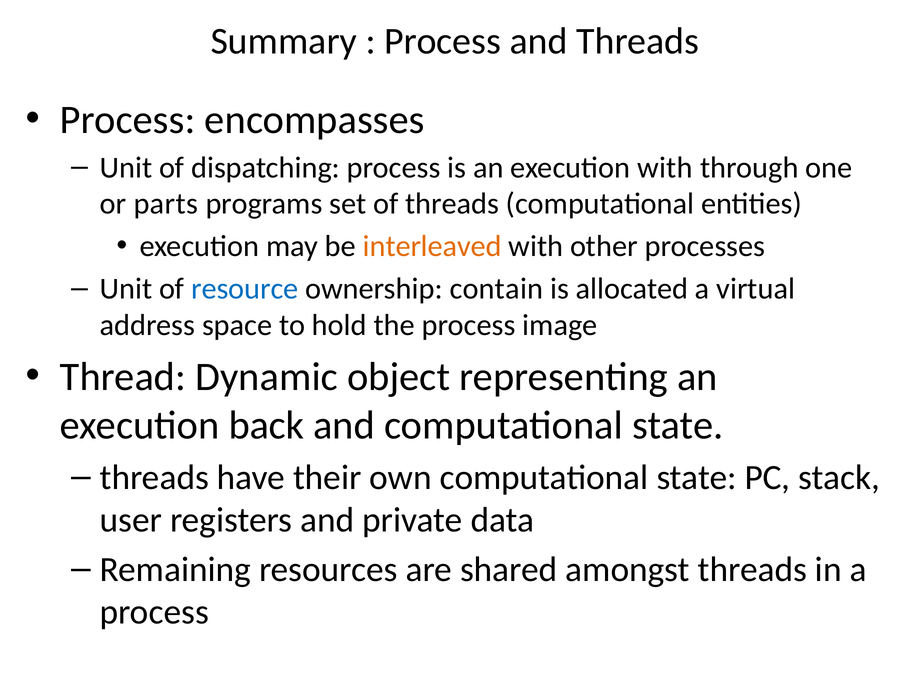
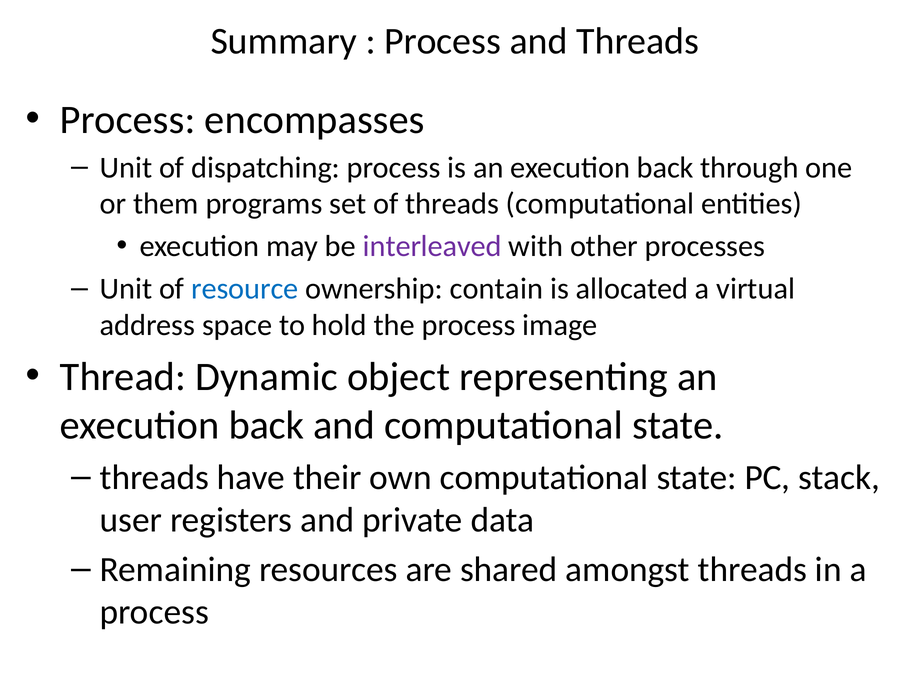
is an execution with: with -> back
parts: parts -> them
interleaved colour: orange -> purple
